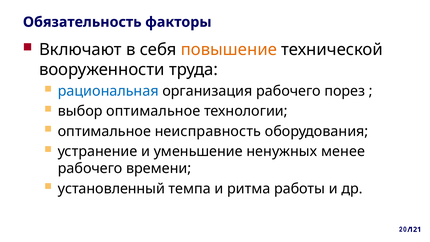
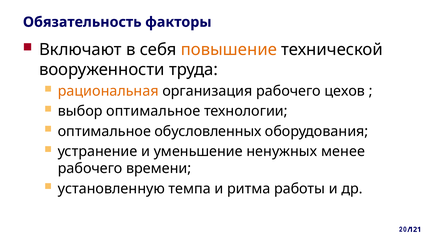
рациональная colour: blue -> orange
порез: порез -> цехов
неисправность: неисправность -> обусловленных
установленный: установленный -> установленную
